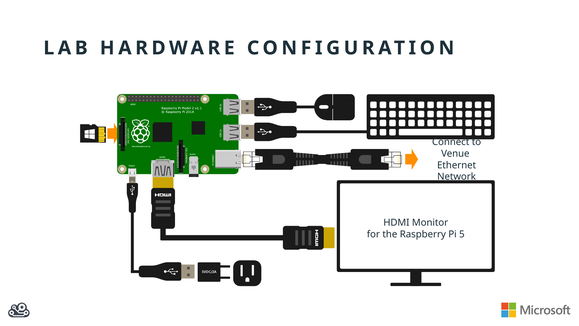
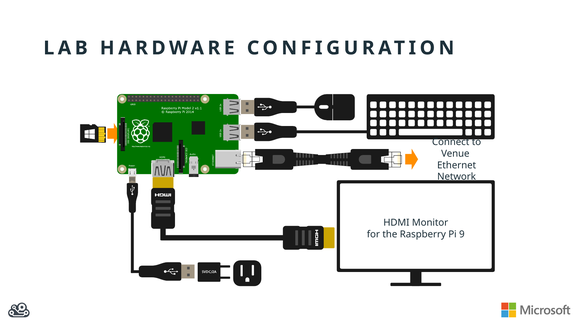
5: 5 -> 9
